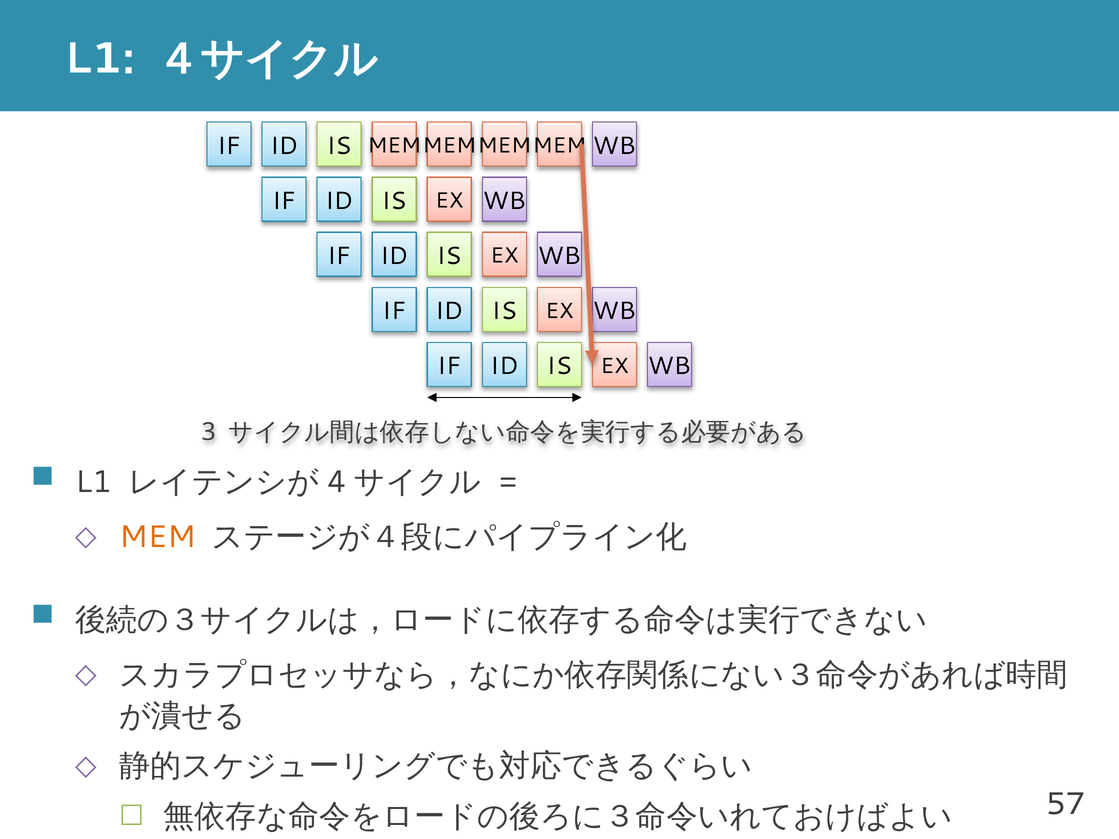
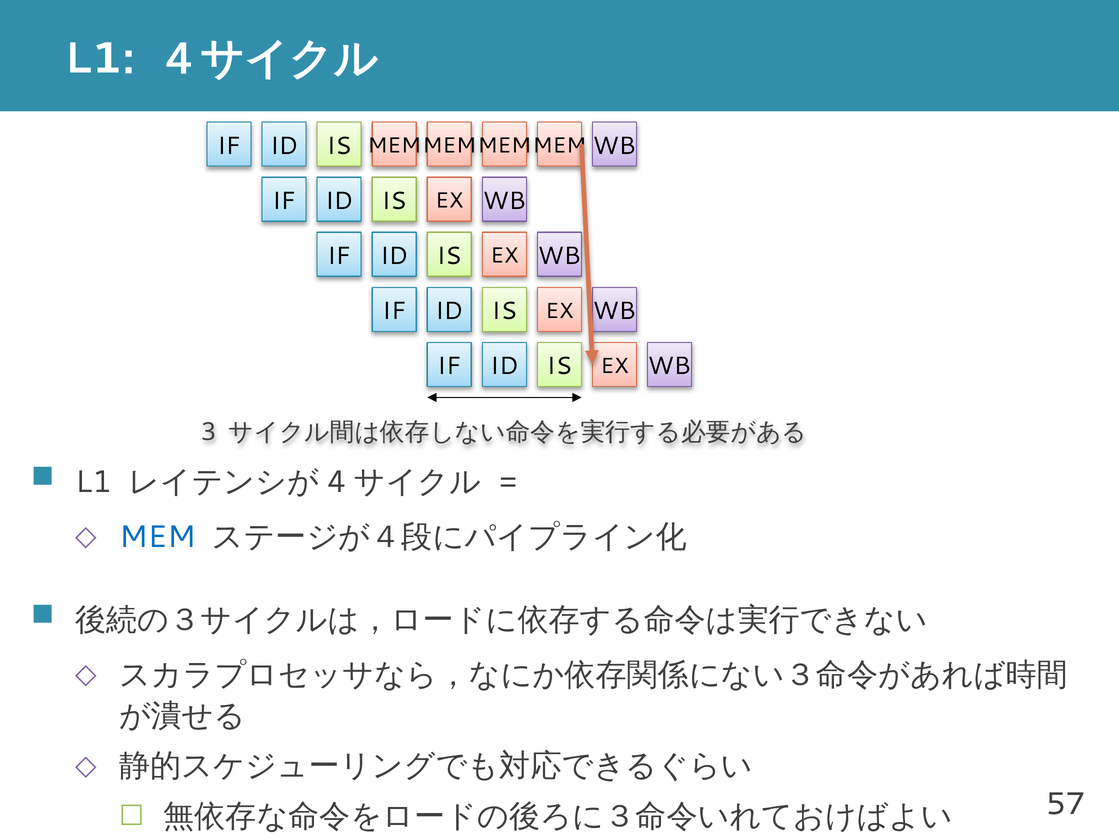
MEM at (157, 537) colour: orange -> blue
